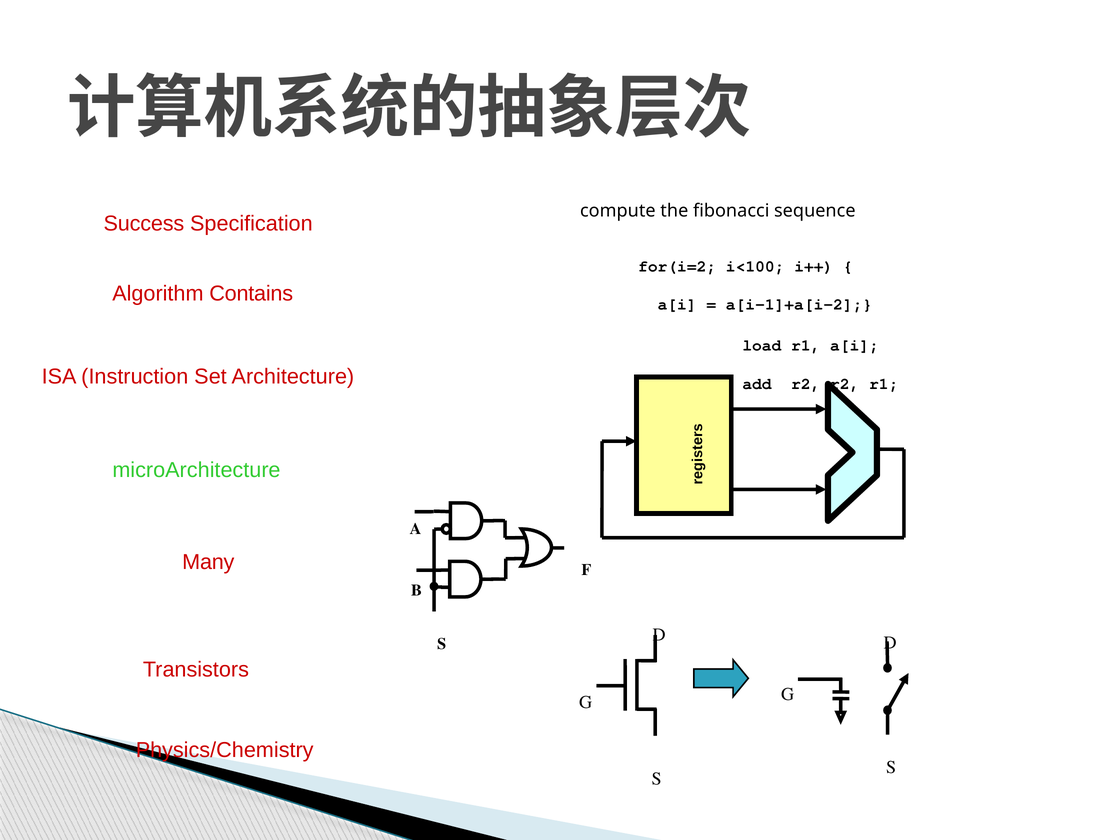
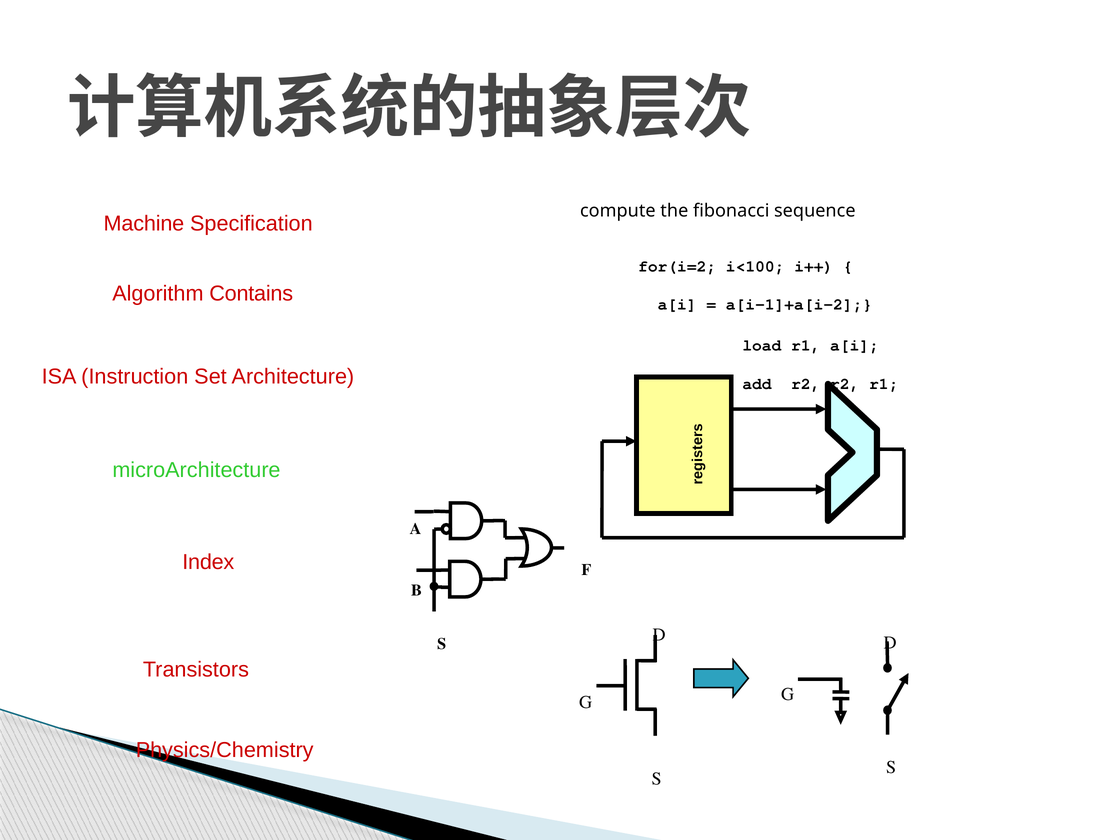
Success: Success -> Machine
Many: Many -> Index
